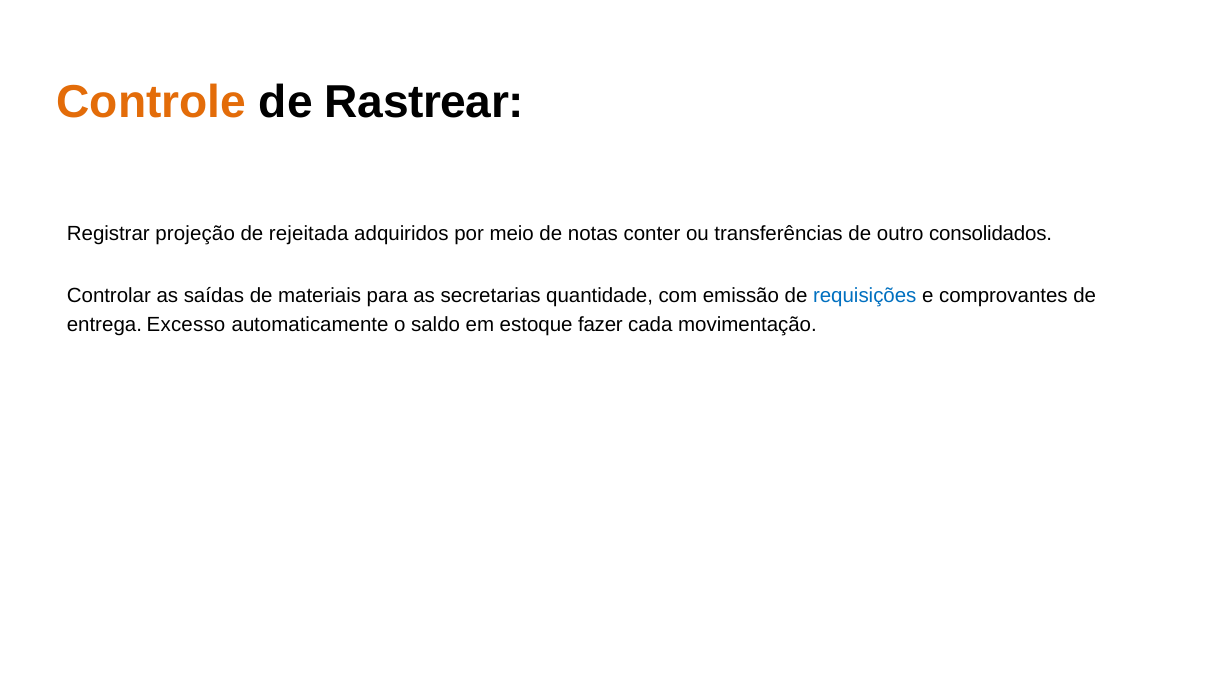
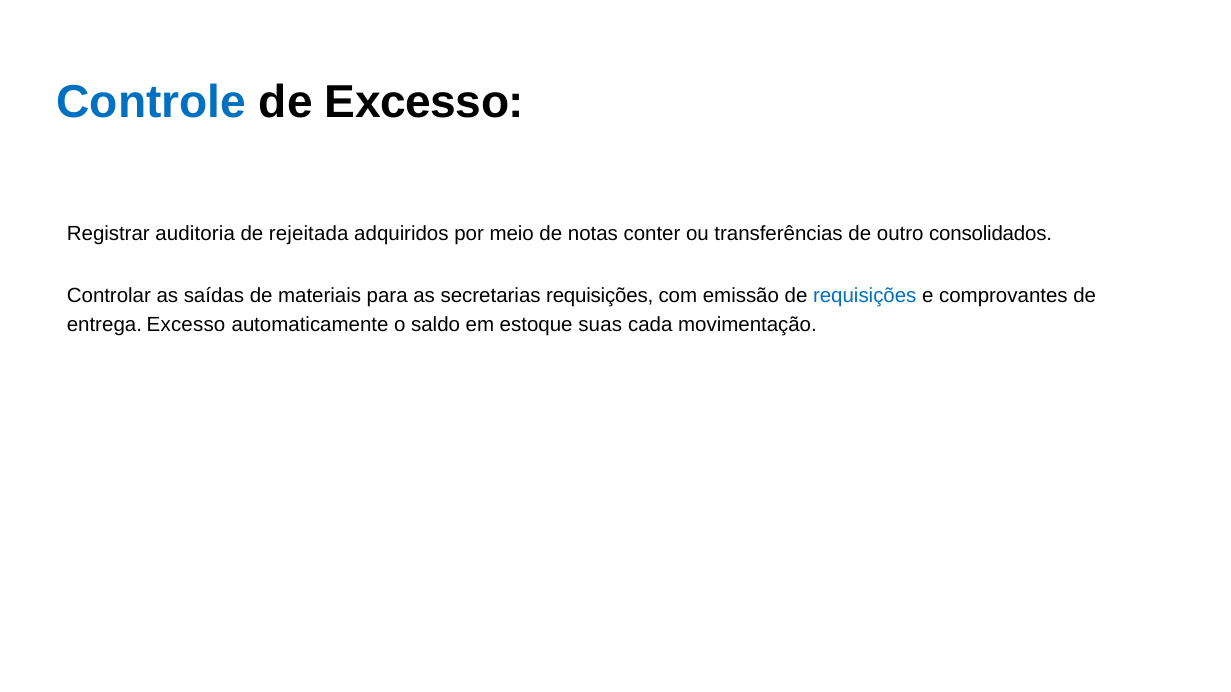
Controle colour: orange -> blue
de Rastrear: Rastrear -> Excesso
projeção: projeção -> auditoria
secretarias quantidade: quantidade -> requisições
fazer: fazer -> suas
